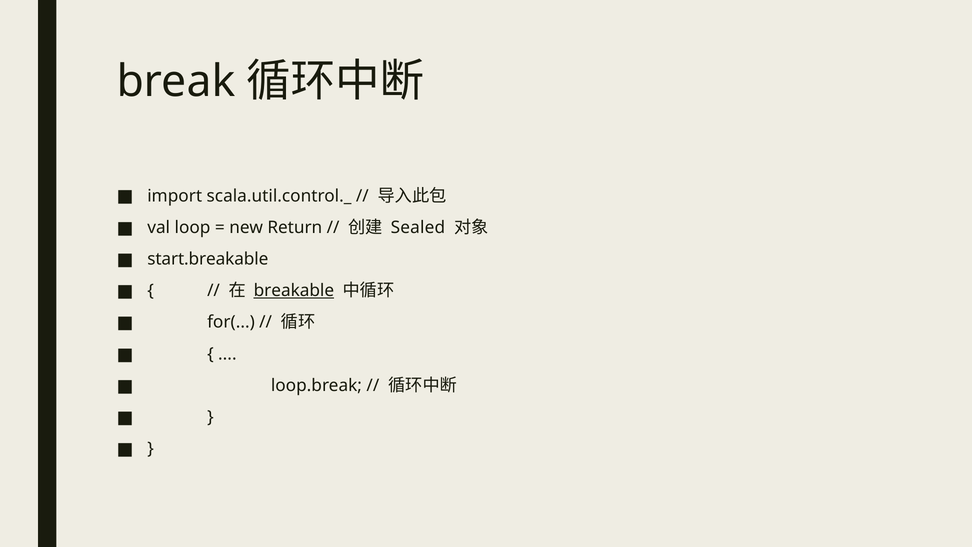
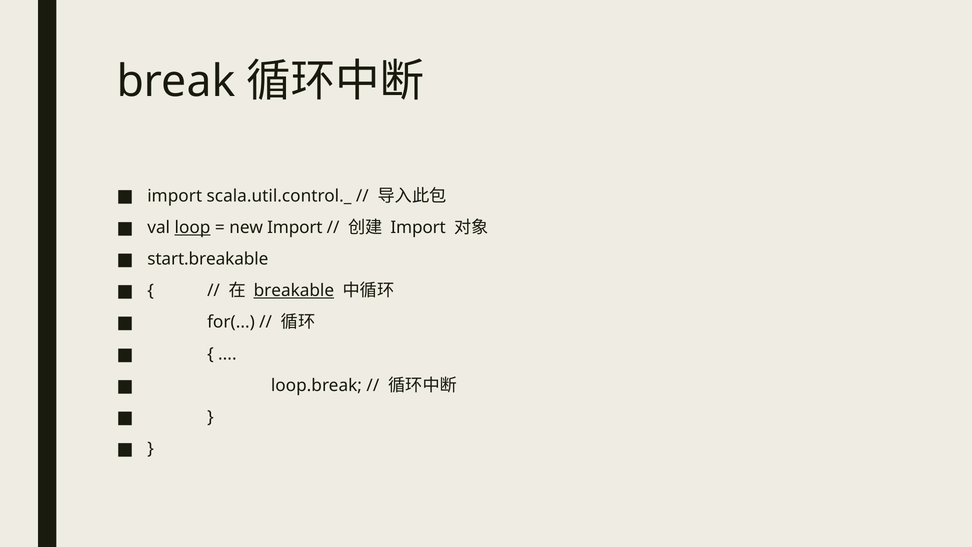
loop underline: none -> present
new Return: Return -> Import
Sealed at (418, 227): Sealed -> Import
